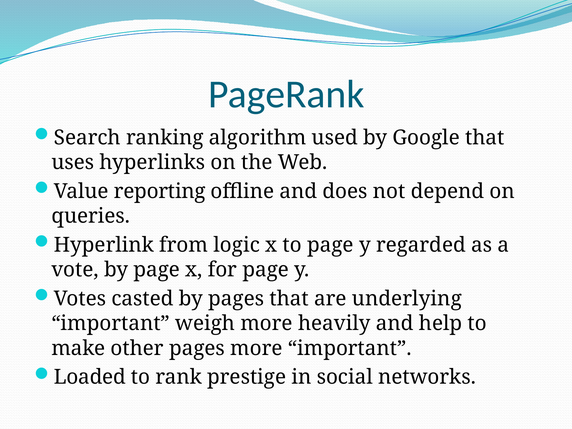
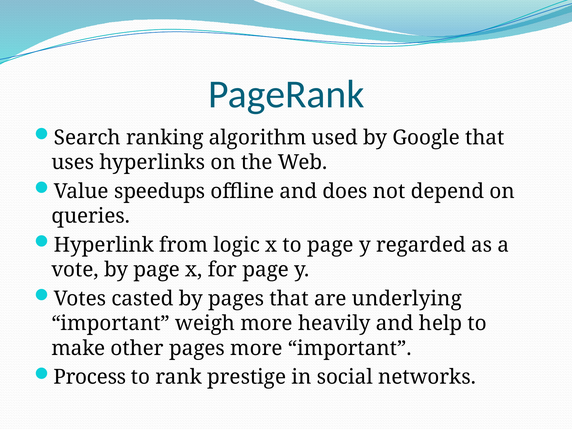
reporting: reporting -> speedups
Loaded: Loaded -> Process
